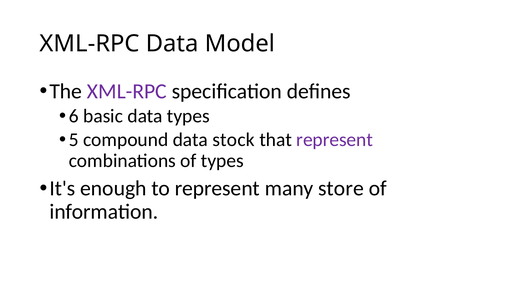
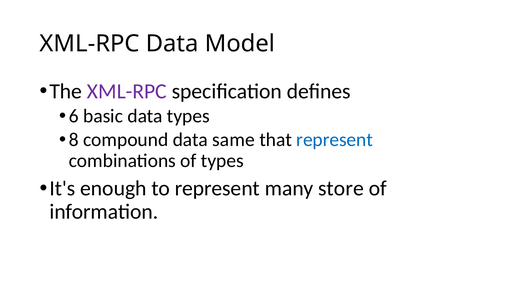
5: 5 -> 8
stock: stock -> same
represent at (335, 140) colour: purple -> blue
